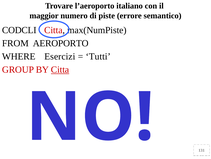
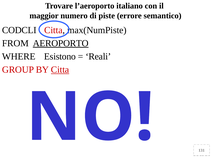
AEROPORTO underline: none -> present
Esercizi: Esercizi -> Esistono
Tutti: Tutti -> Reali
